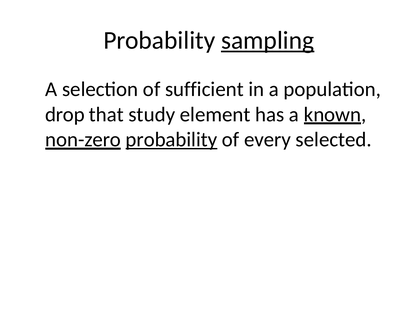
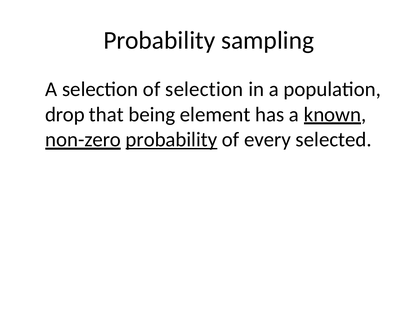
sampling underline: present -> none
of sufficient: sufficient -> selection
study: study -> being
